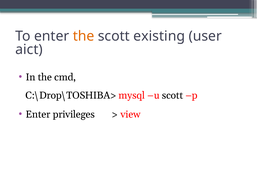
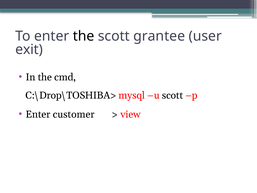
the at (84, 36) colour: orange -> black
existing: existing -> grantee
aict: aict -> exit
privileges: privileges -> customer
